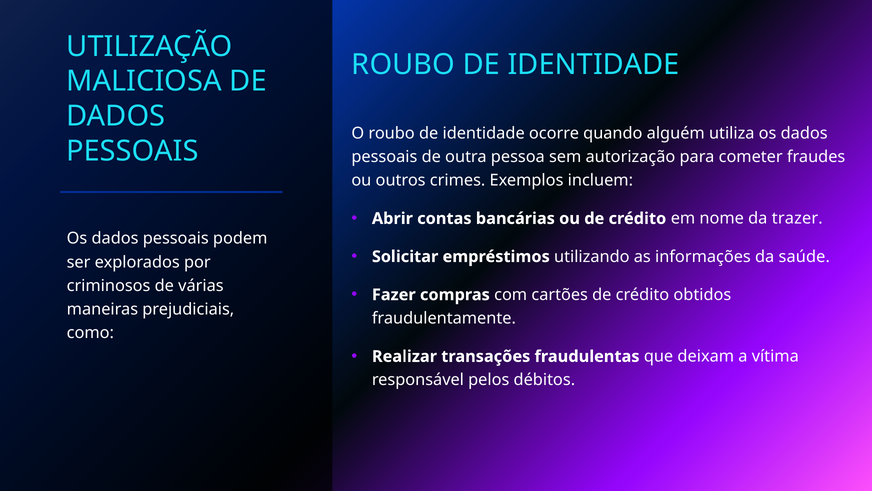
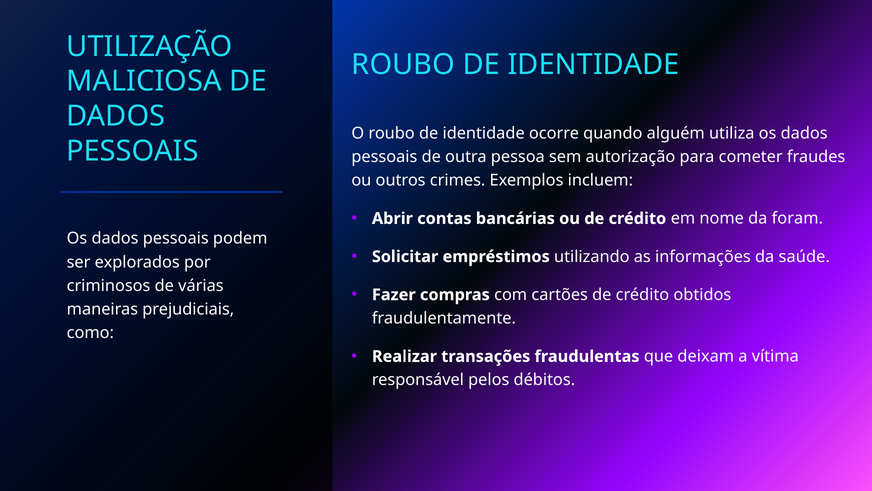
trazer: trazer -> foram
